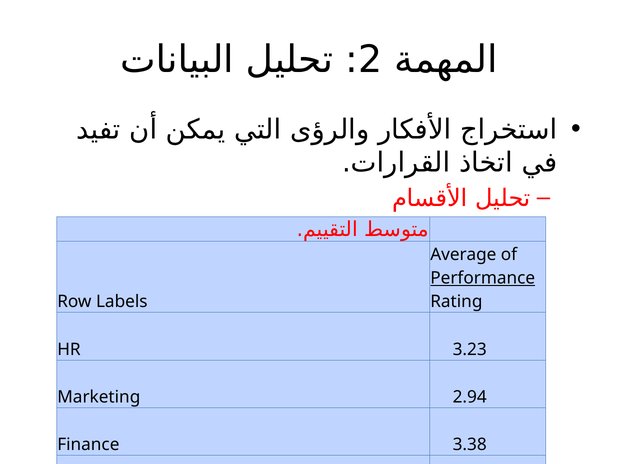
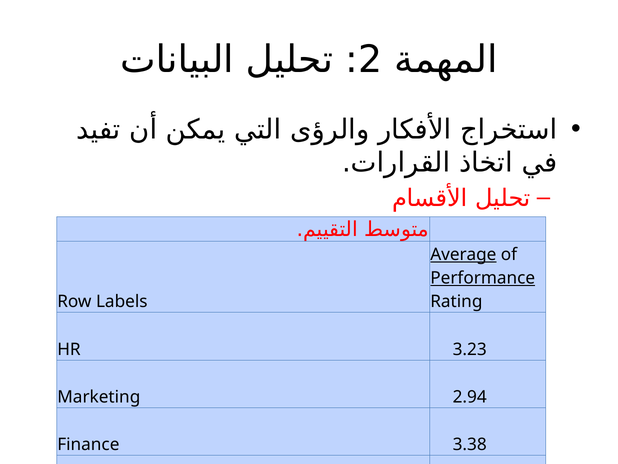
Average underline: none -> present
